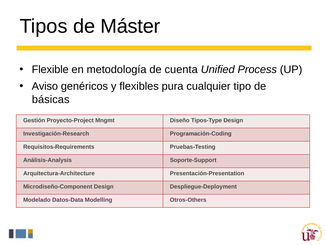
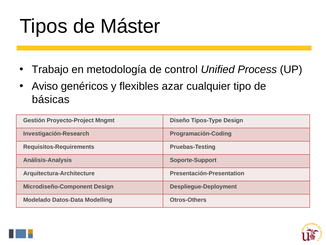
Flexible: Flexible -> Trabajo
cuenta: cuenta -> control
pura: pura -> azar
